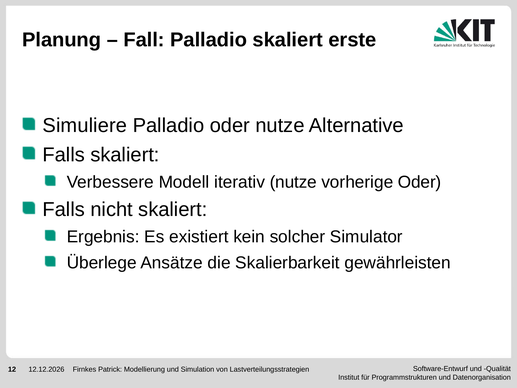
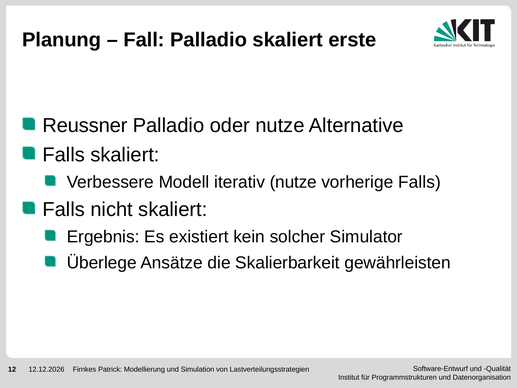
Simuliere: Simuliere -> Reussner
vorherige Oder: Oder -> Falls
